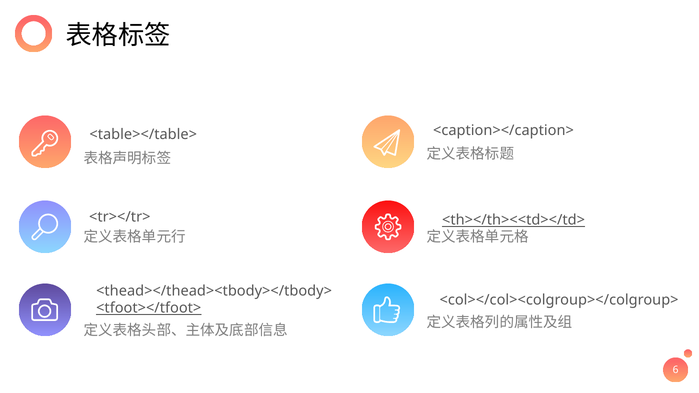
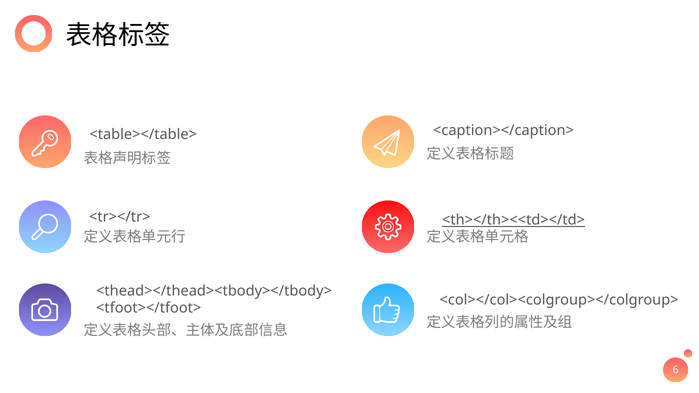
<tfoot></tfoot> underline: present -> none
